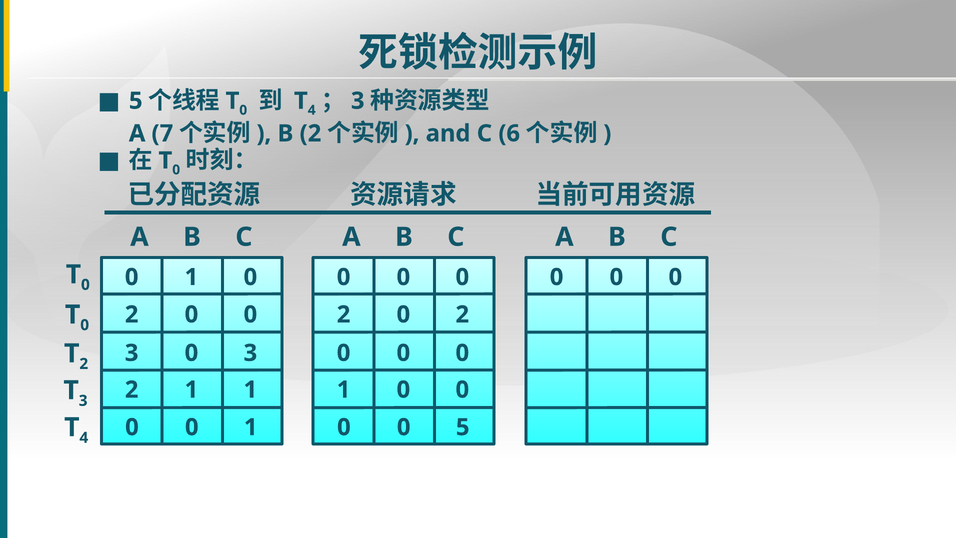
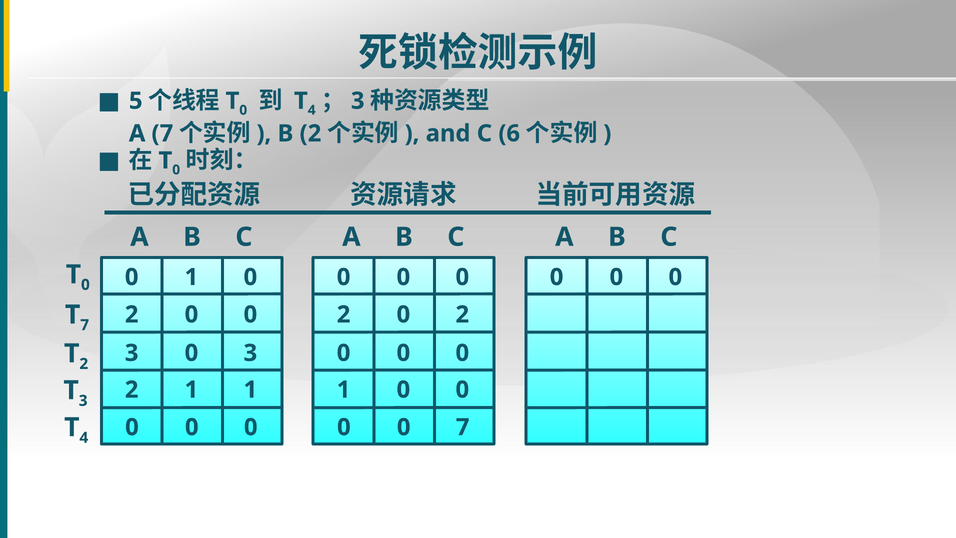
0 at (85, 325): 0 -> 7
1 at (251, 427): 1 -> 0
0 5: 5 -> 7
